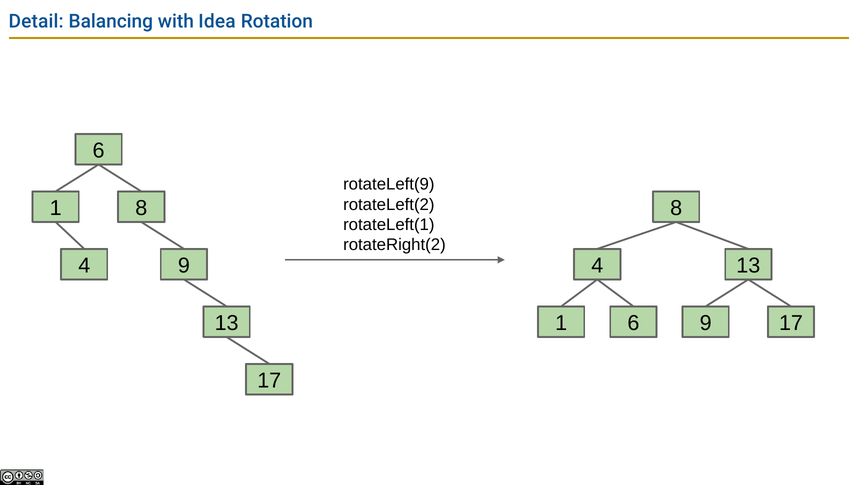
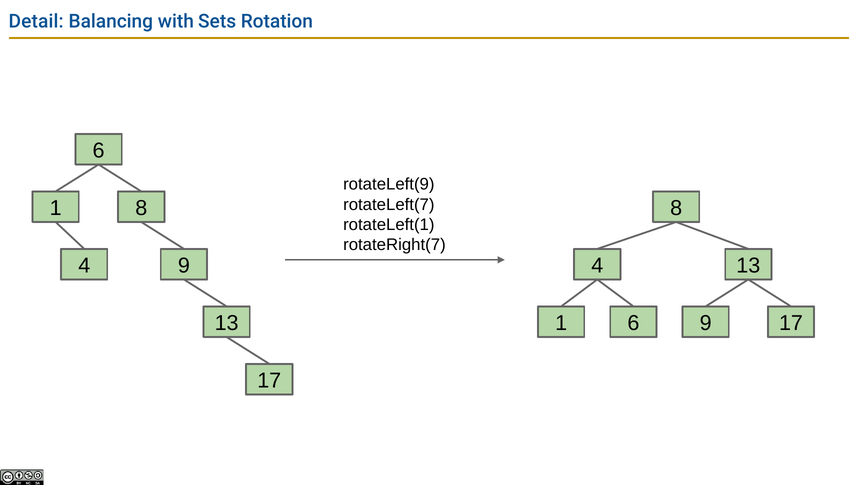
Idea: Idea -> Sets
rotateLeft(2: rotateLeft(2 -> rotateLeft(7
rotateRight(2: rotateRight(2 -> rotateRight(7
